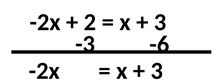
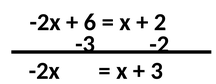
2: 2 -> 6
3 at (160, 22): 3 -> 2
-6: -6 -> -2
